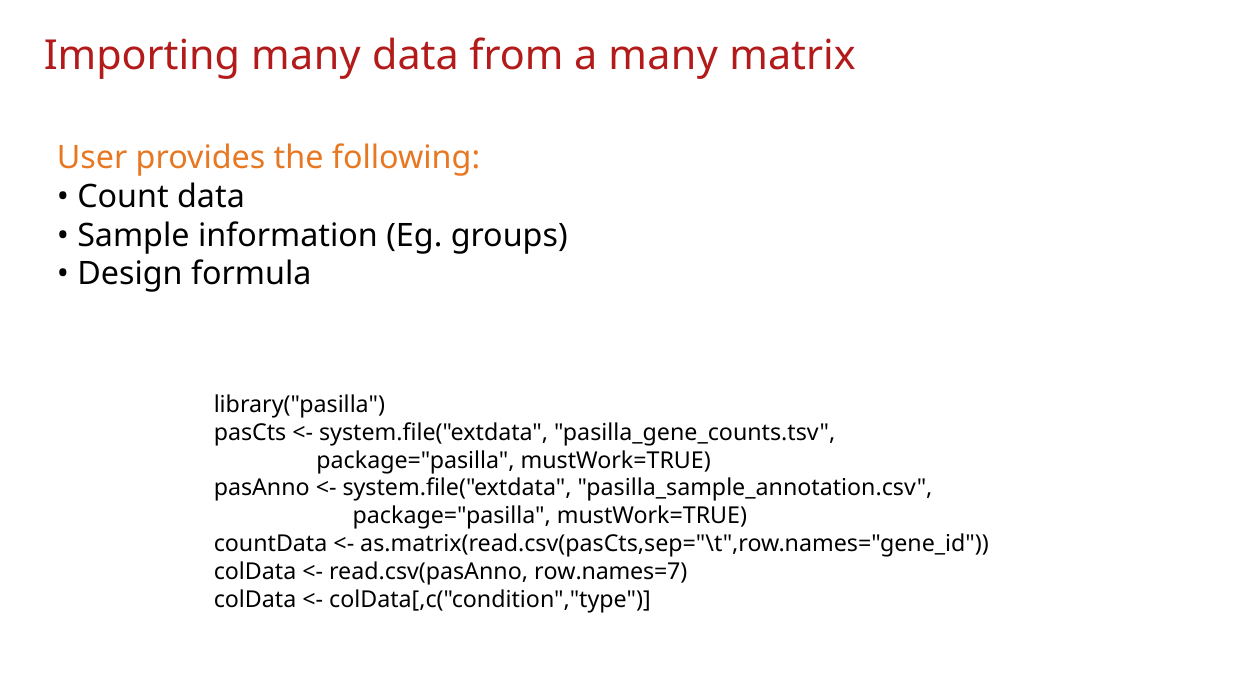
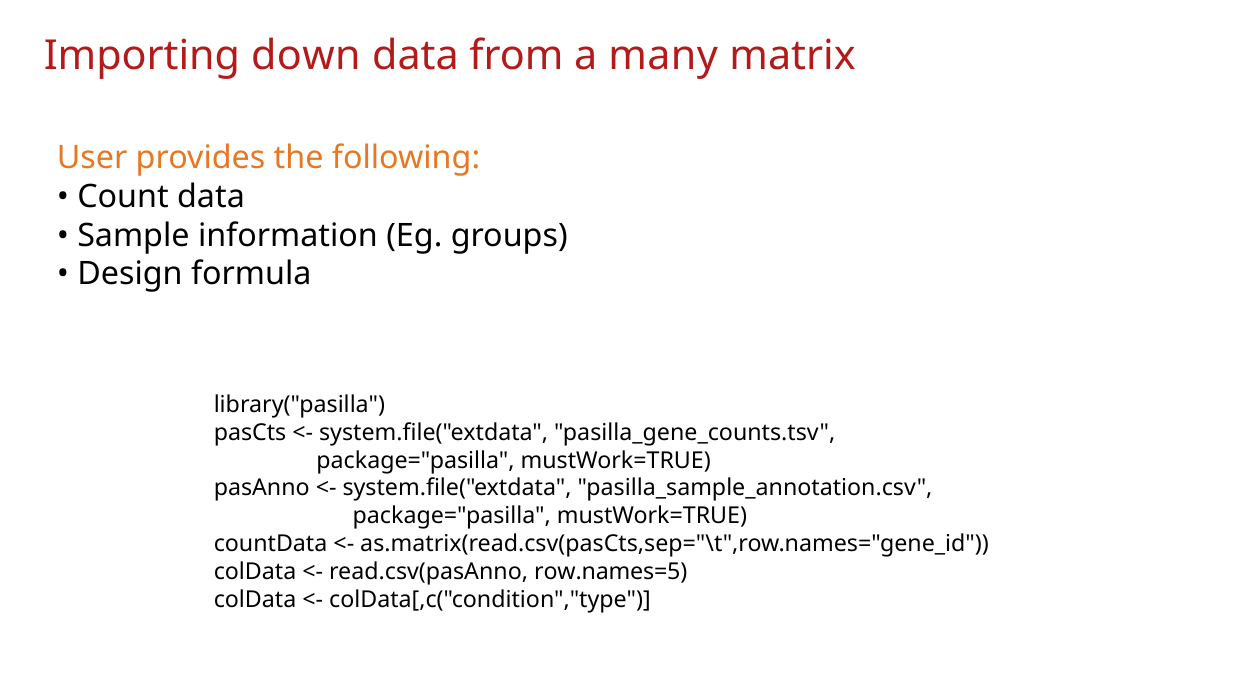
Importing many: many -> down
row.names=7: row.names=7 -> row.names=5
